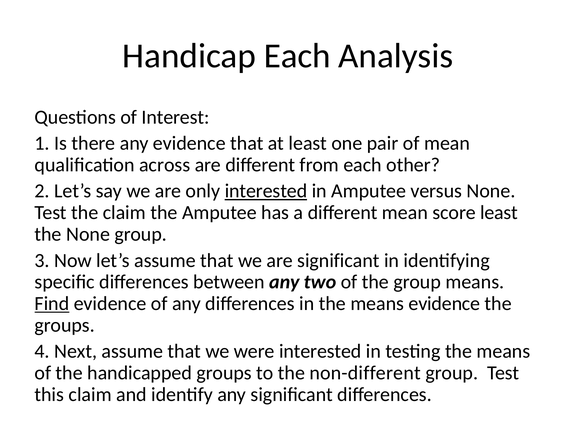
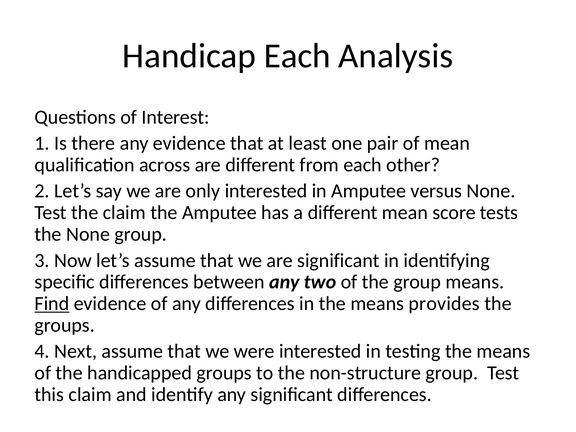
interested at (266, 191) underline: present -> none
score least: least -> tests
means evidence: evidence -> provides
non-different: non-different -> non-structure
